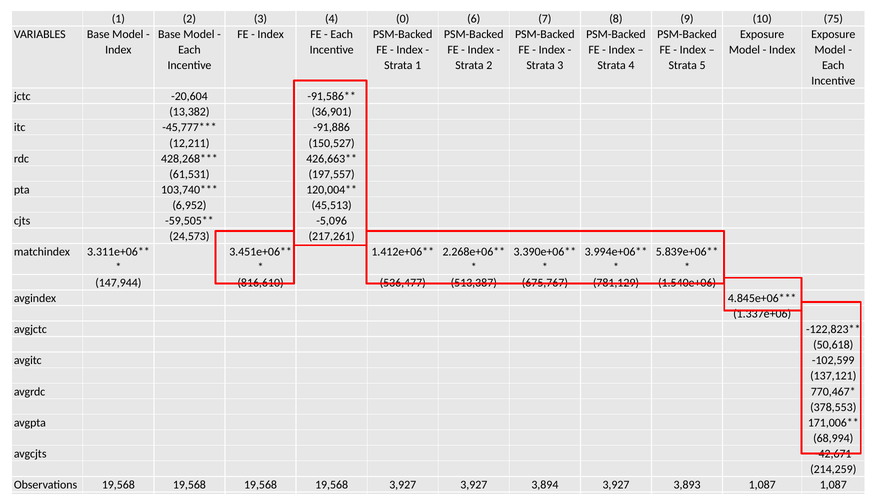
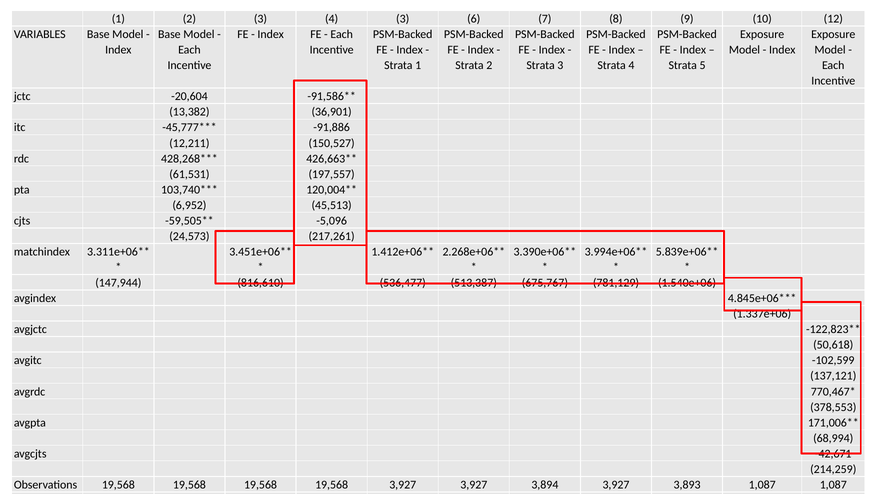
4 0: 0 -> 3
75: 75 -> 12
